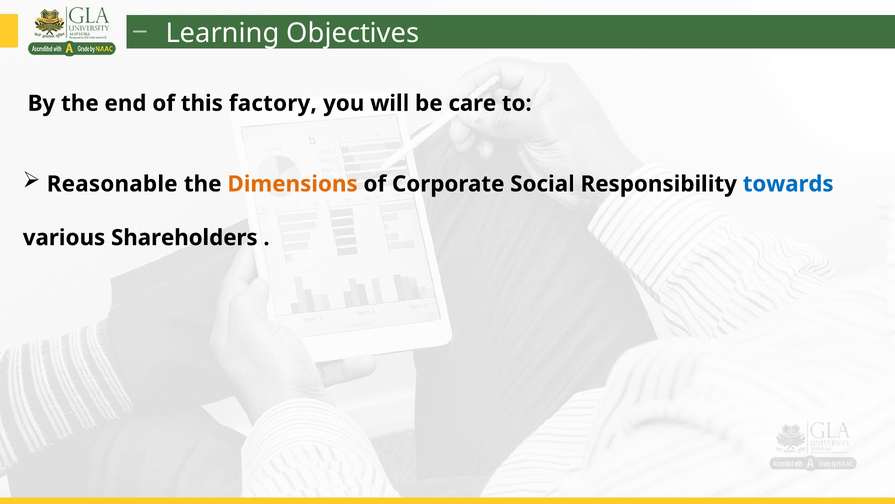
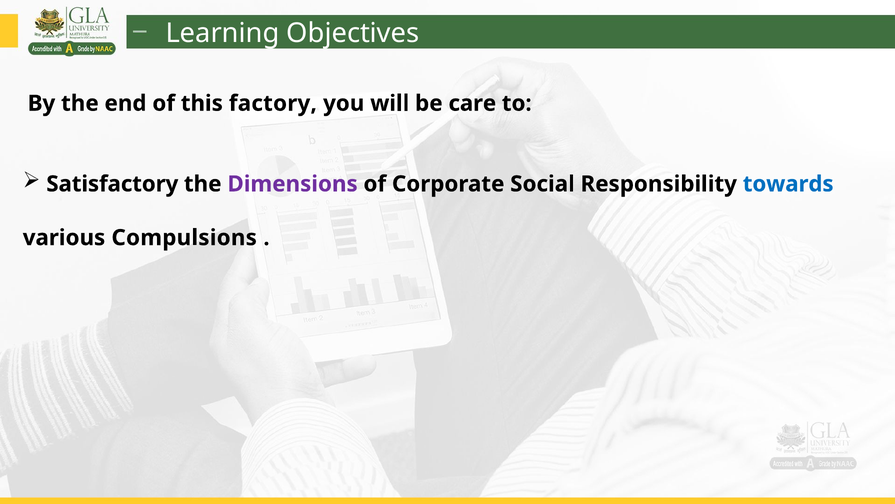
Reasonable: Reasonable -> Satisfactory
Dimensions colour: orange -> purple
Shareholders: Shareholders -> Compulsions
